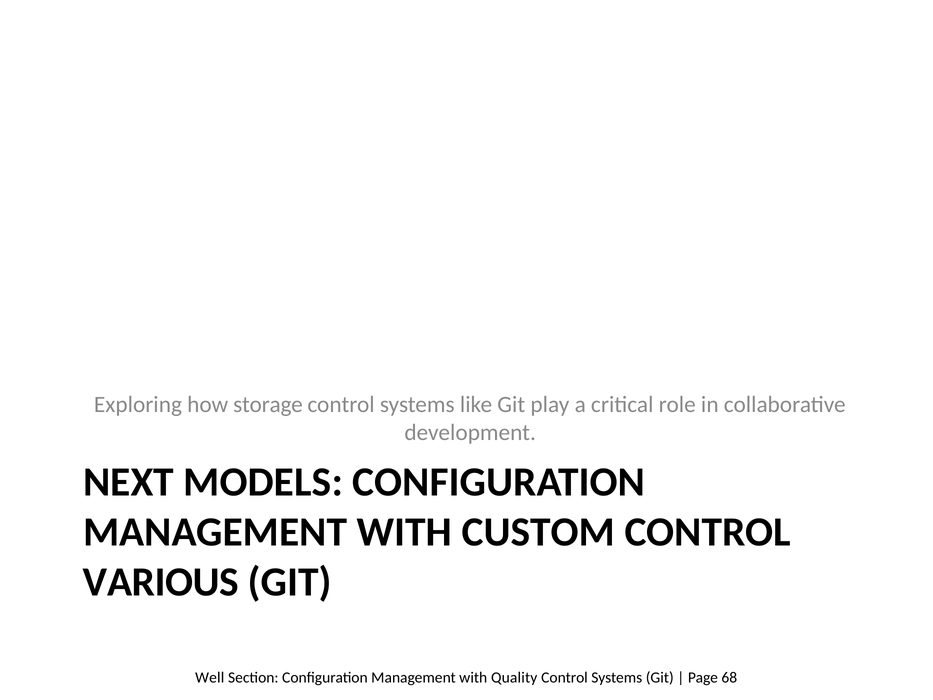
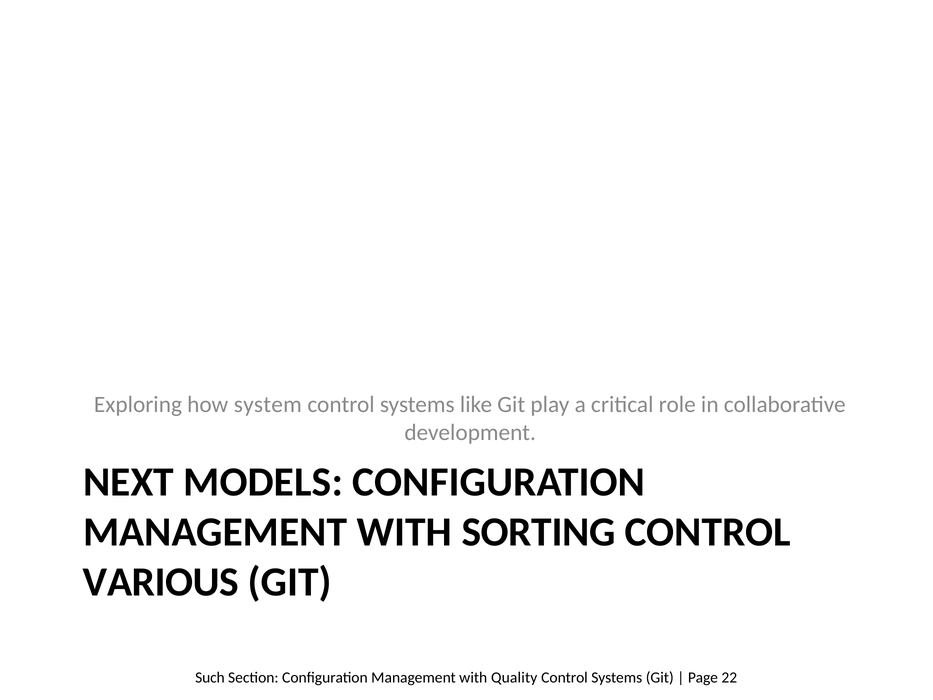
storage: storage -> system
CUSTOM: CUSTOM -> SORTING
Well: Well -> Such
68: 68 -> 22
